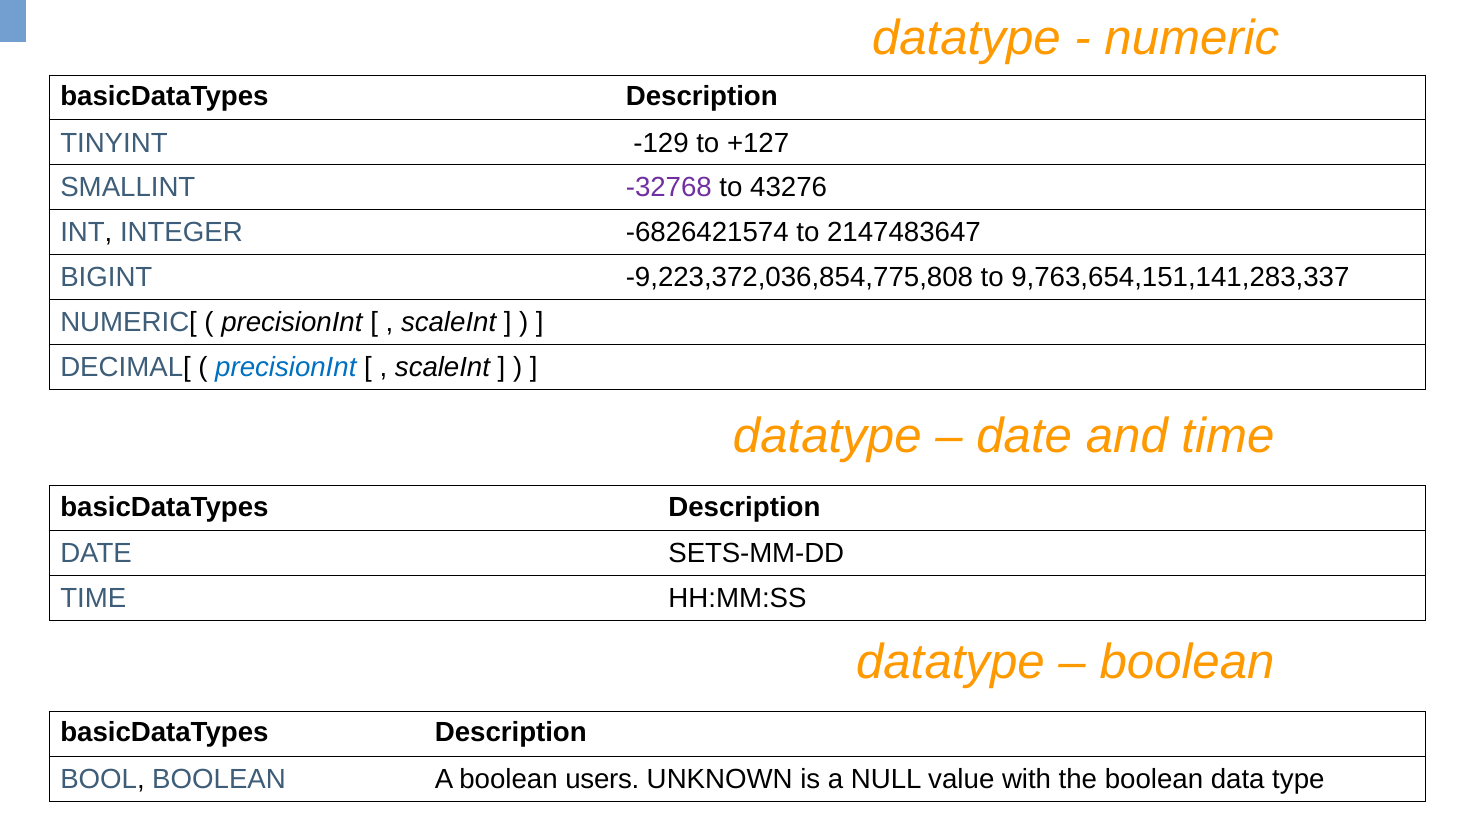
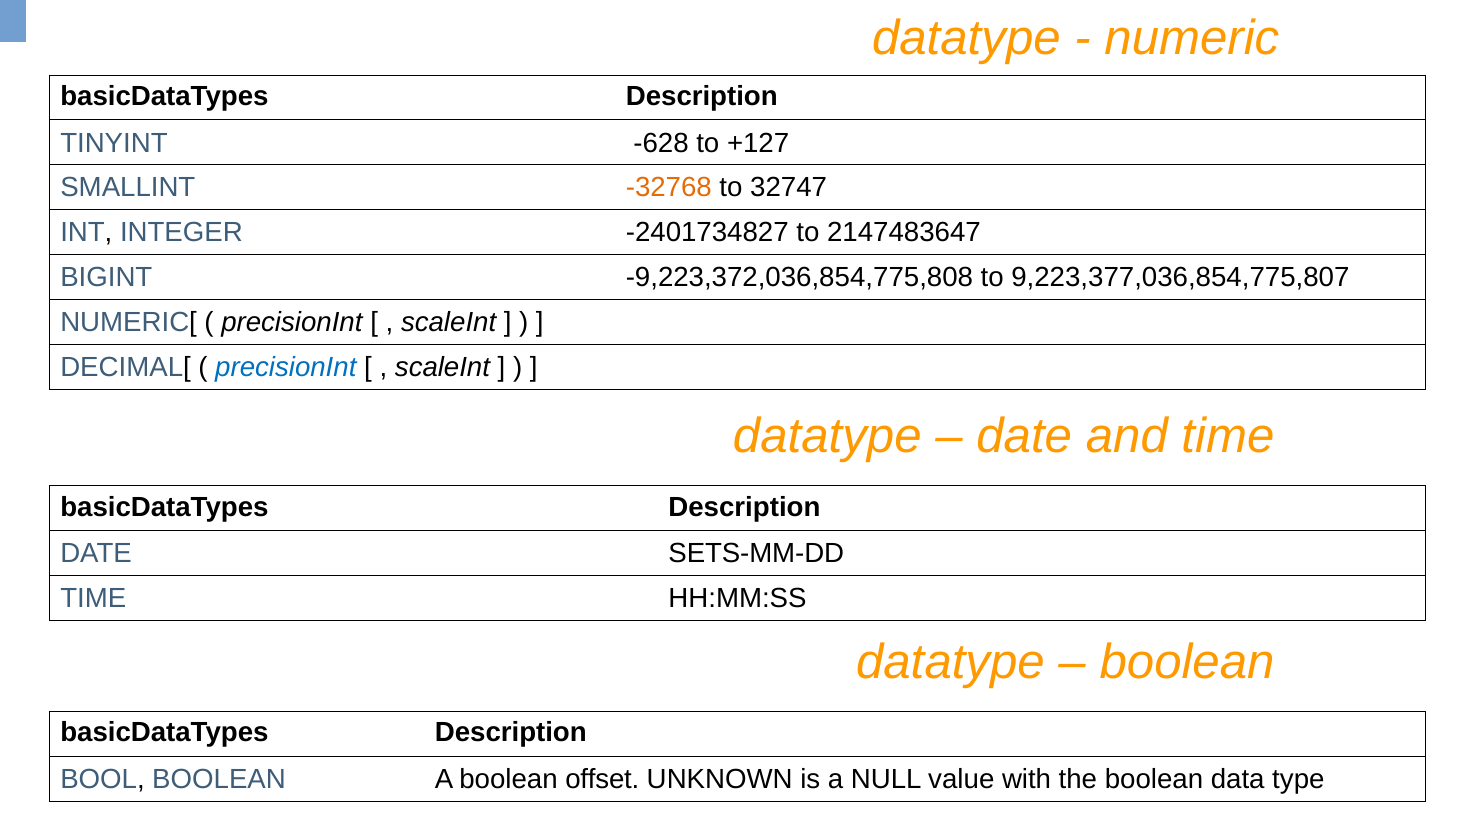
-129: -129 -> -628
-32768 colour: purple -> orange
43276: 43276 -> 32747
-6826421574: -6826421574 -> -2401734827
9,763,654,151,141,283,337: 9,763,654,151,141,283,337 -> 9,223,377,036,854,775,807
users: users -> offset
